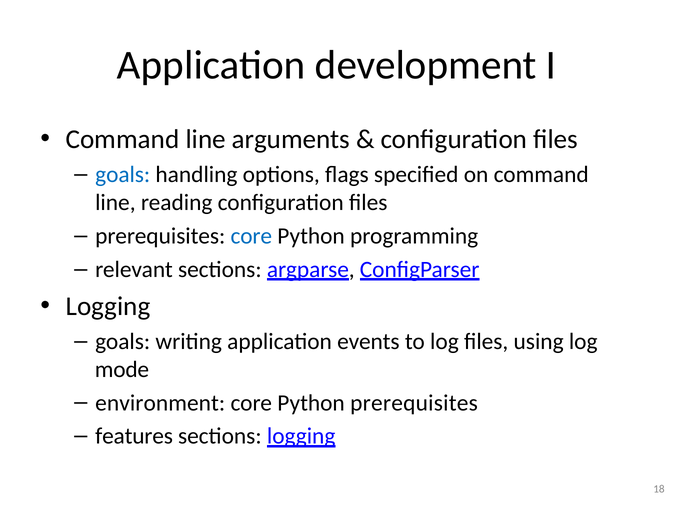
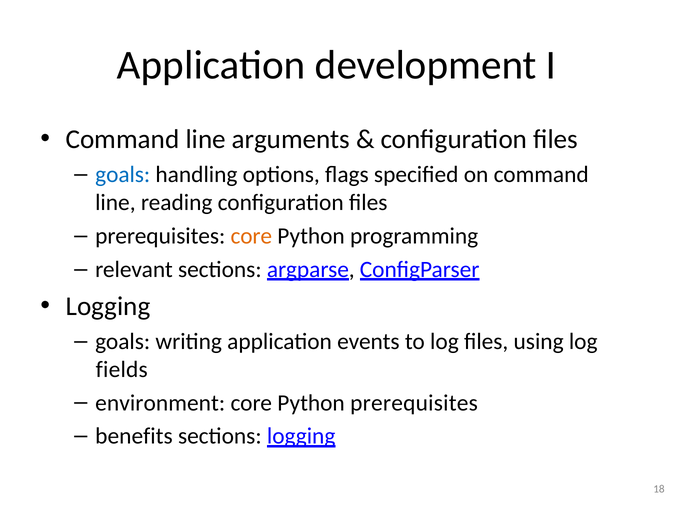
core at (251, 236) colour: blue -> orange
mode: mode -> fields
features: features -> benefits
